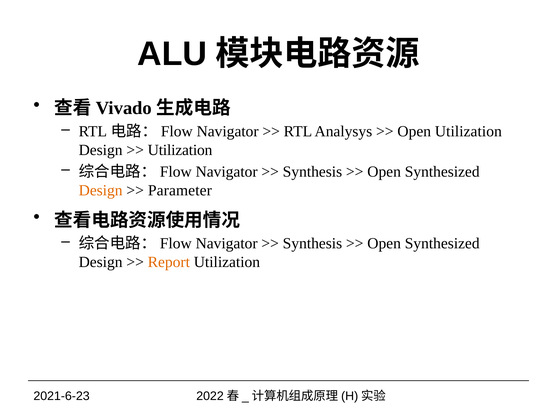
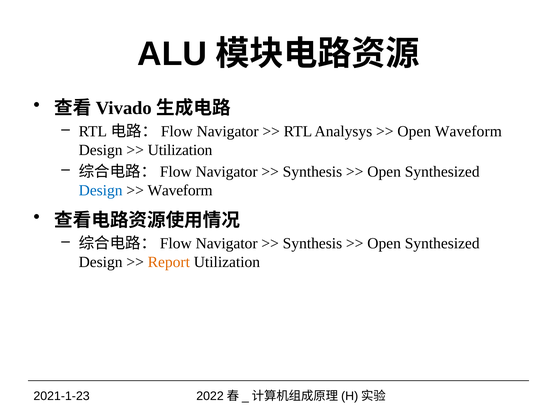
Open Utilization: Utilization -> Waveform
Design at (101, 190) colour: orange -> blue
Parameter at (180, 190): Parameter -> Waveform
2021-6-23: 2021-6-23 -> 2021-1-23
